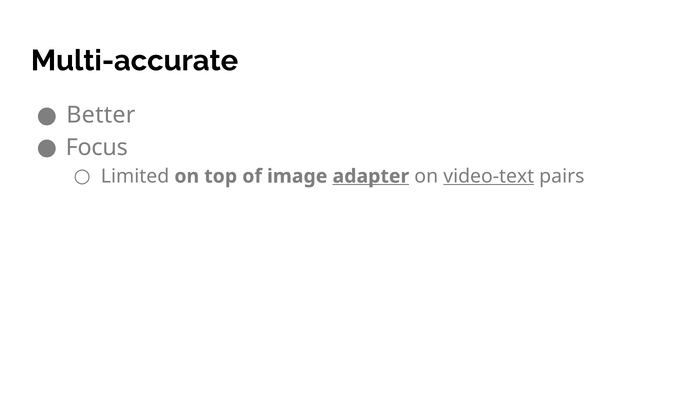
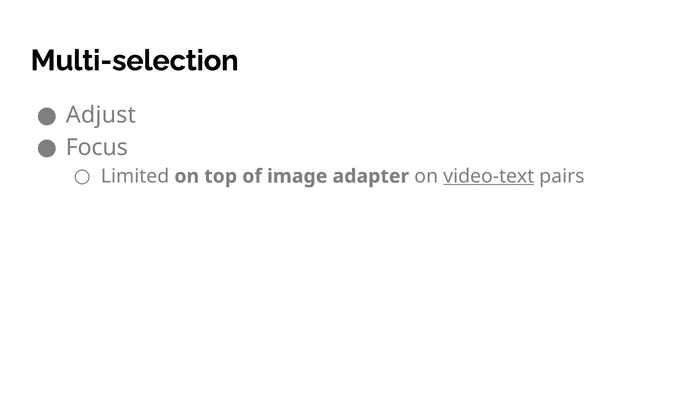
Multi-accurate: Multi-accurate -> Multi-selection
Better: Better -> Adjust
adapter underline: present -> none
